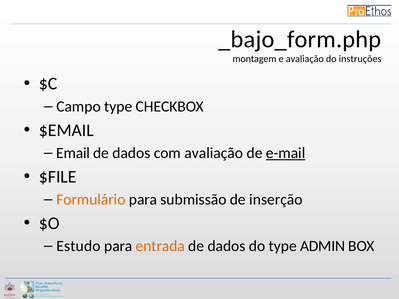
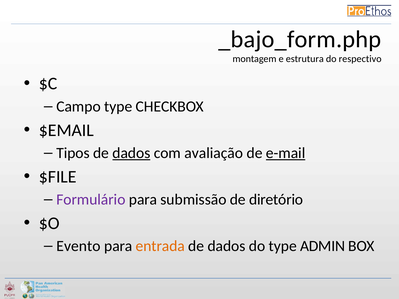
e avaliação: avaliação -> estrutura
instruções: instruções -> respectivo
Email: Email -> Tipos
dados at (131, 153) underline: none -> present
Formulário colour: orange -> purple
inserção: inserção -> diretório
Estudo: Estudo -> Evento
